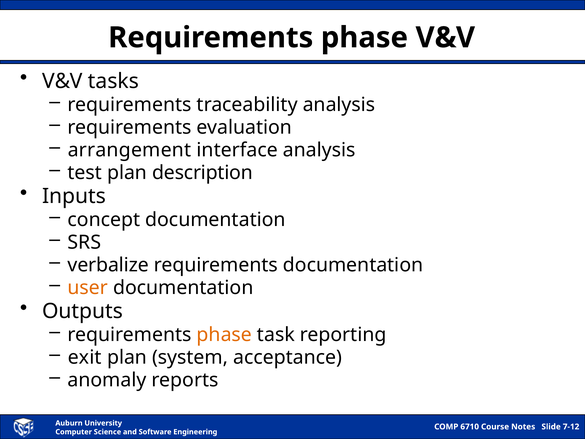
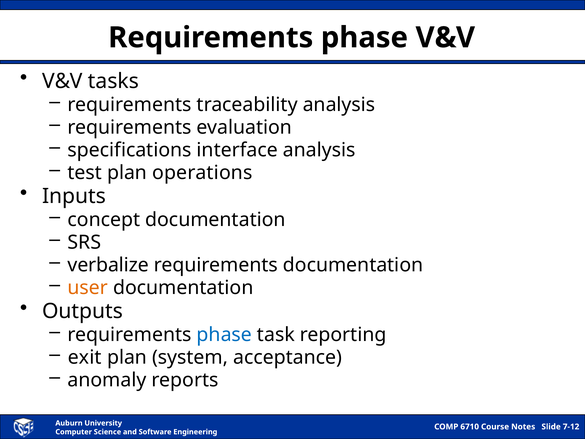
arrangement: arrangement -> specifications
description: description -> operations
phase at (224, 335) colour: orange -> blue
